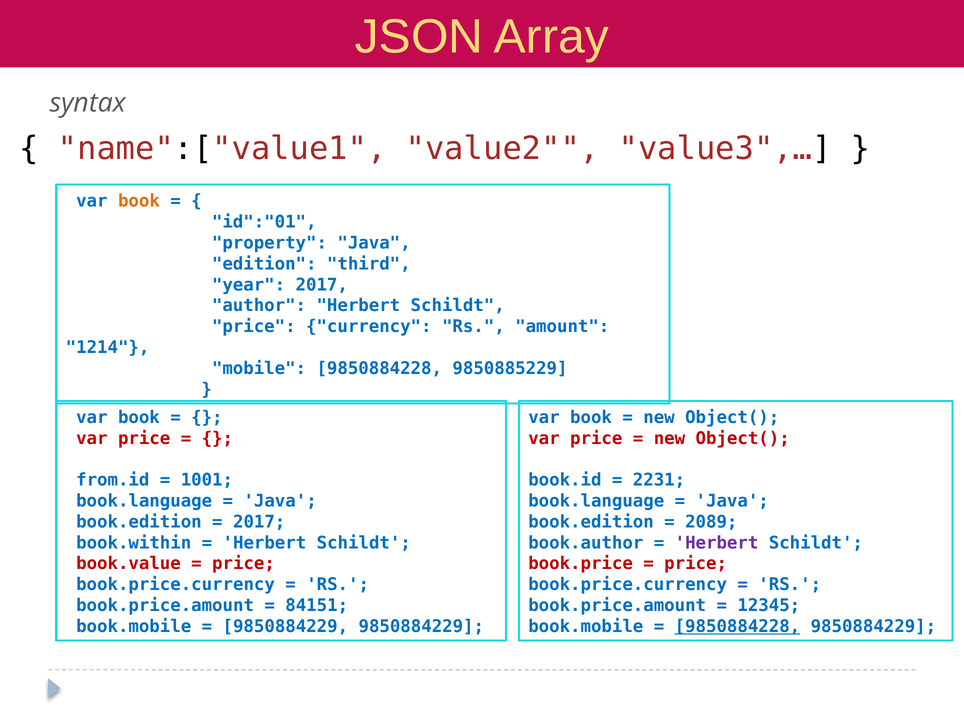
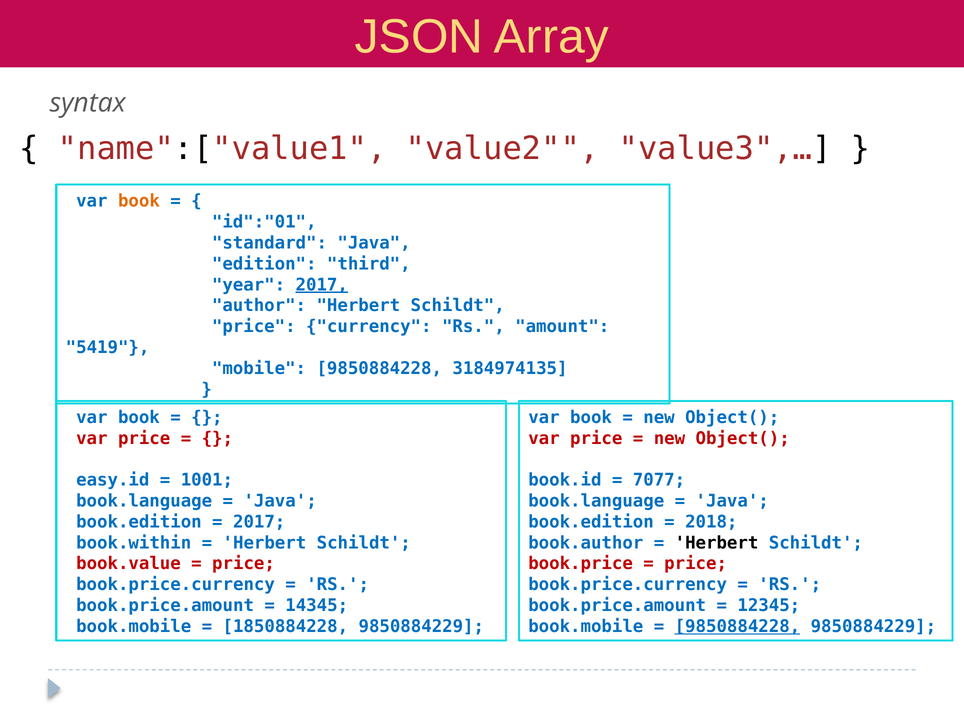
property: property -> standard
2017 at (322, 285) underline: none -> present
1214: 1214 -> 5419
9850885229: 9850885229 -> 3184974135
from.id: from.id -> easy.id
2231: 2231 -> 7077
2089: 2089 -> 2018
Herbert at (717, 543) colour: purple -> black
84151: 84151 -> 14345
9850884229 at (285, 626): 9850884229 -> 1850884228
